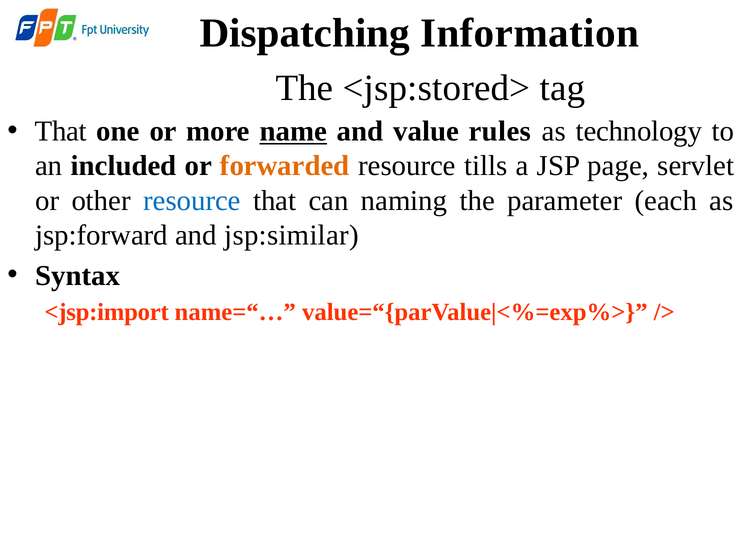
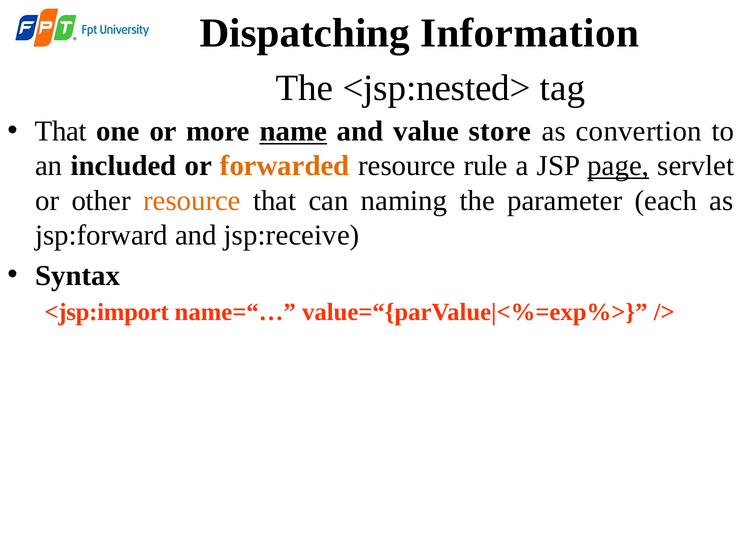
<jsp:stored>: <jsp:stored> -> <jsp:nested>
rules: rules -> store
technology: technology -> convertion
tills: tills -> rule
page underline: none -> present
resource at (192, 201) colour: blue -> orange
jsp:similar: jsp:similar -> jsp:receive
